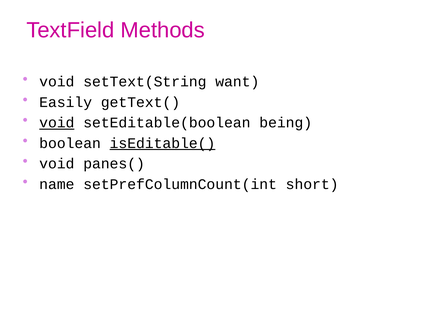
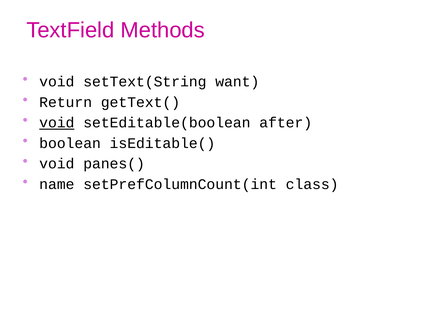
Easily: Easily -> Return
being: being -> after
isEditable( underline: present -> none
short: short -> class
